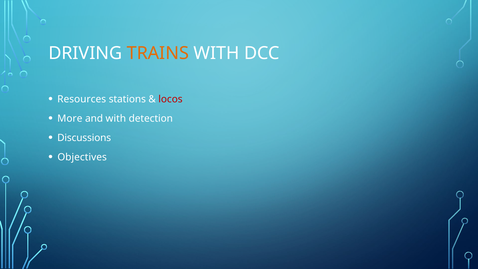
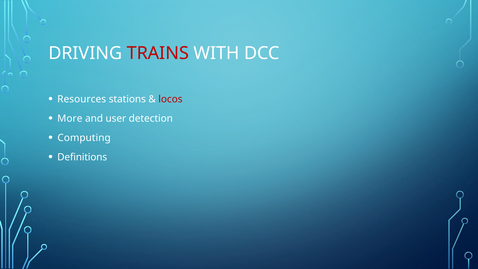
TRAINS colour: orange -> red
and with: with -> user
Discussions: Discussions -> Computing
Objectives: Objectives -> Definitions
